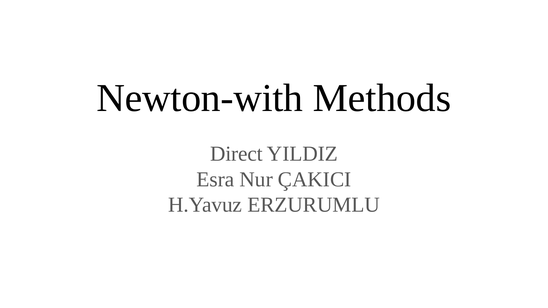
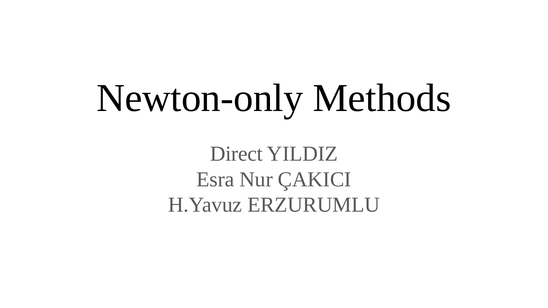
Newton-with: Newton-with -> Newton-only
